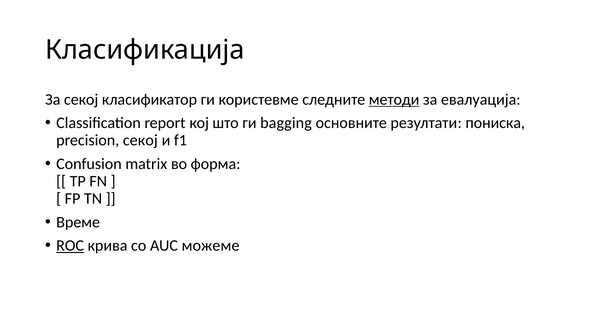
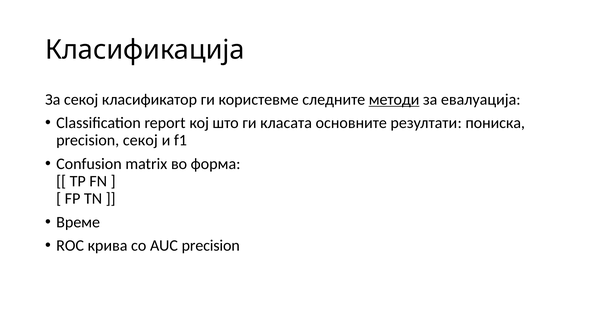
bagging: bagging -> класата
ROC underline: present -> none
AUC можеме: можеме -> precision
